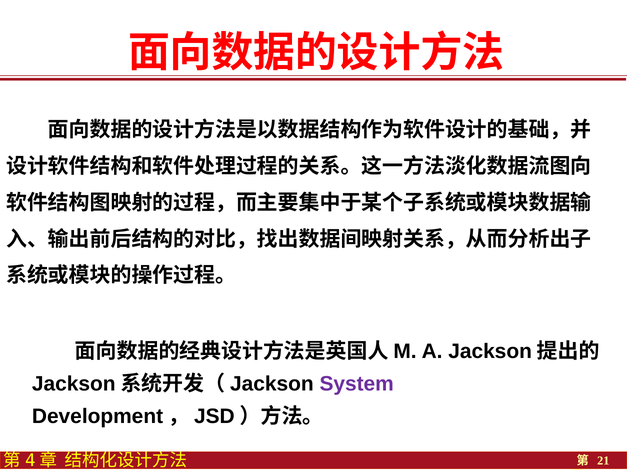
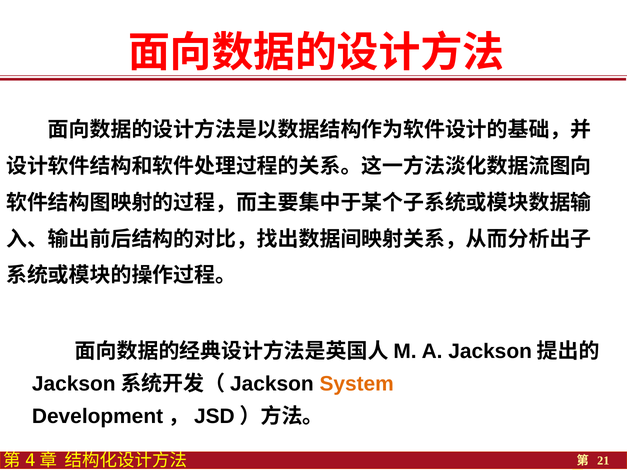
System colour: purple -> orange
